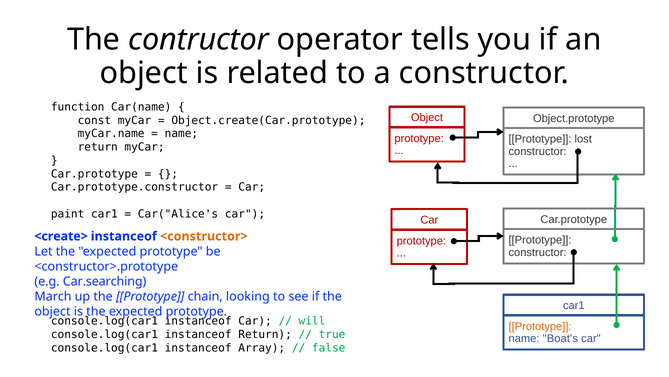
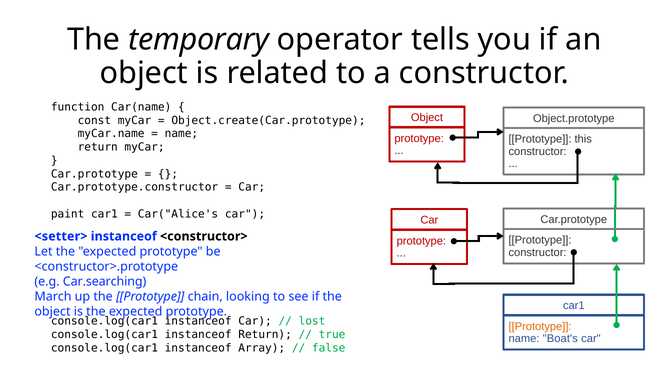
contructor: contructor -> temporary
lost: lost -> this
<create>: <create> -> <setter>
<constructor> colour: orange -> black
will: will -> lost
